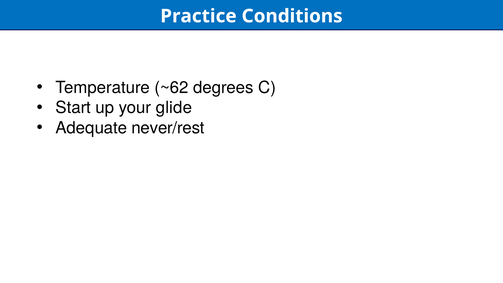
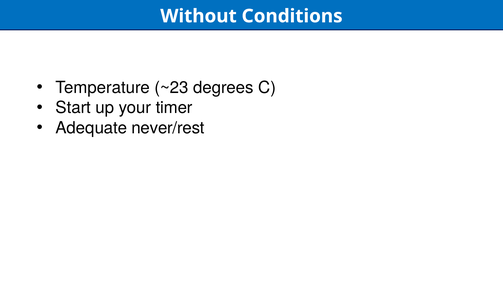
Practice: Practice -> Without
~62: ~62 -> ~23
glide: glide -> timer
